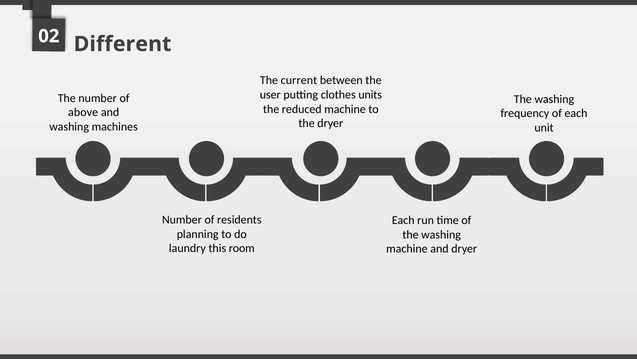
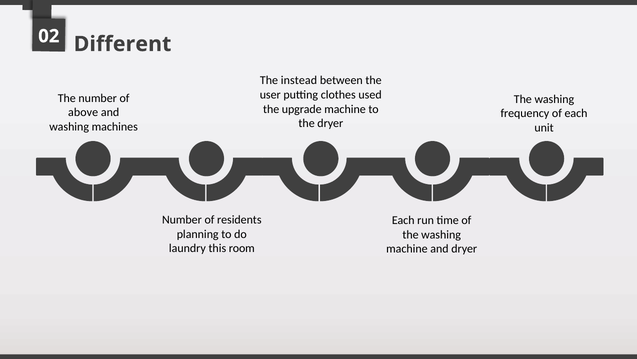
current: current -> instead
units: units -> used
reduced: reduced -> upgrade
